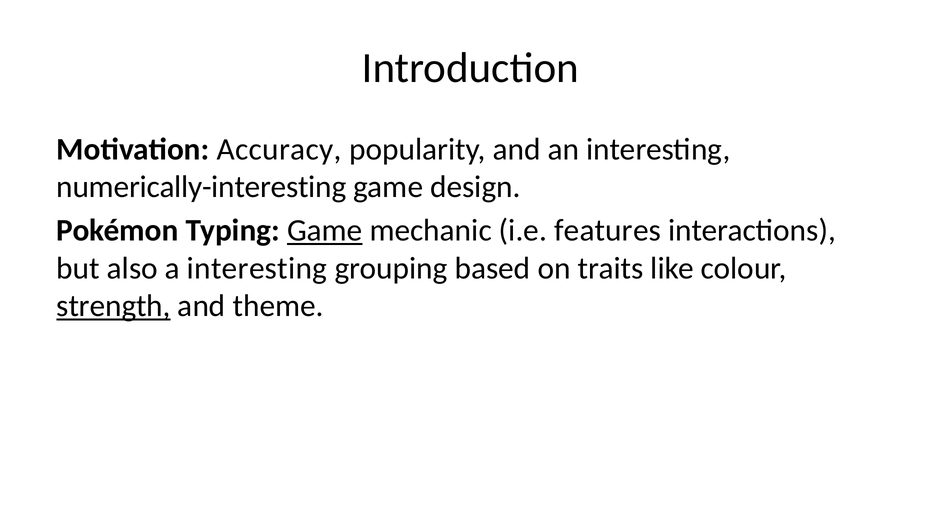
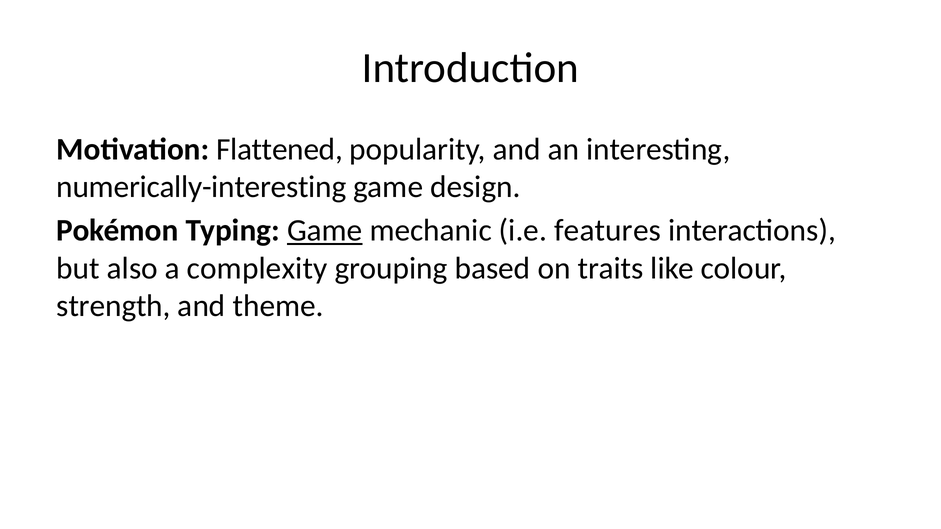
Accuracy: Accuracy -> Flattened
a interesting: interesting -> complexity
strength underline: present -> none
